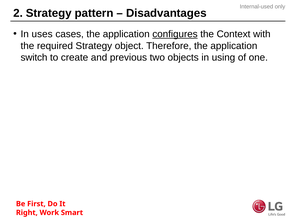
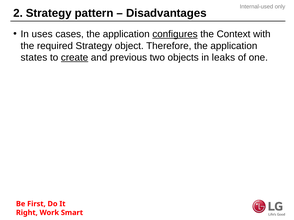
switch: switch -> states
create underline: none -> present
using: using -> leaks
